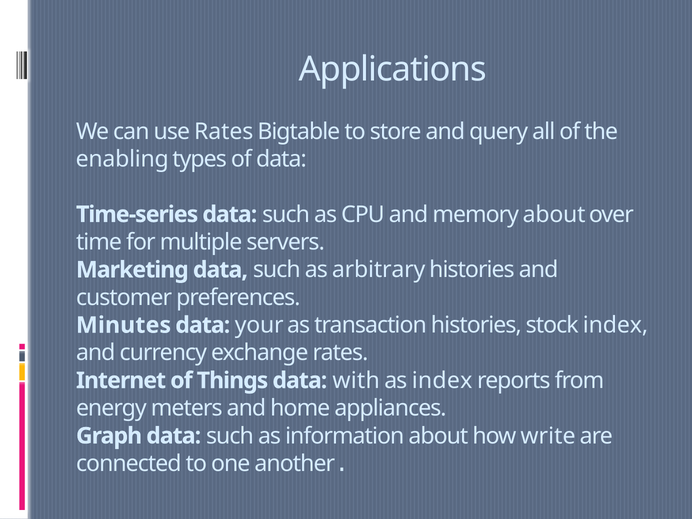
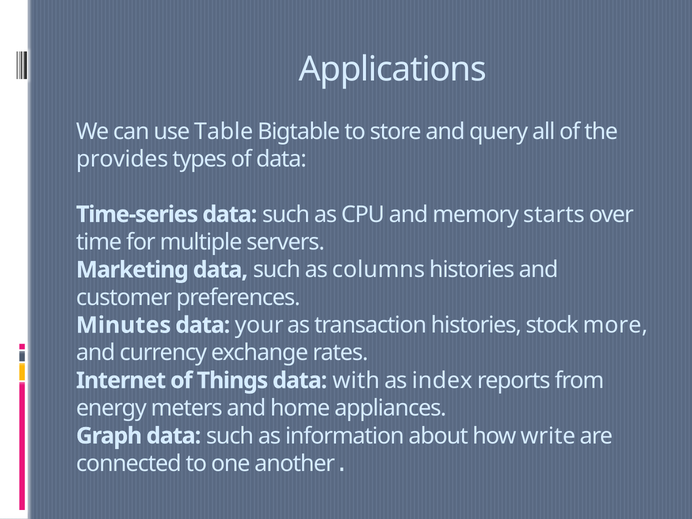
use Rates: Rates -> Table
enabling: enabling -> provides
memory about: about -> starts
arbitrary: arbitrary -> columns
stock index: index -> more
